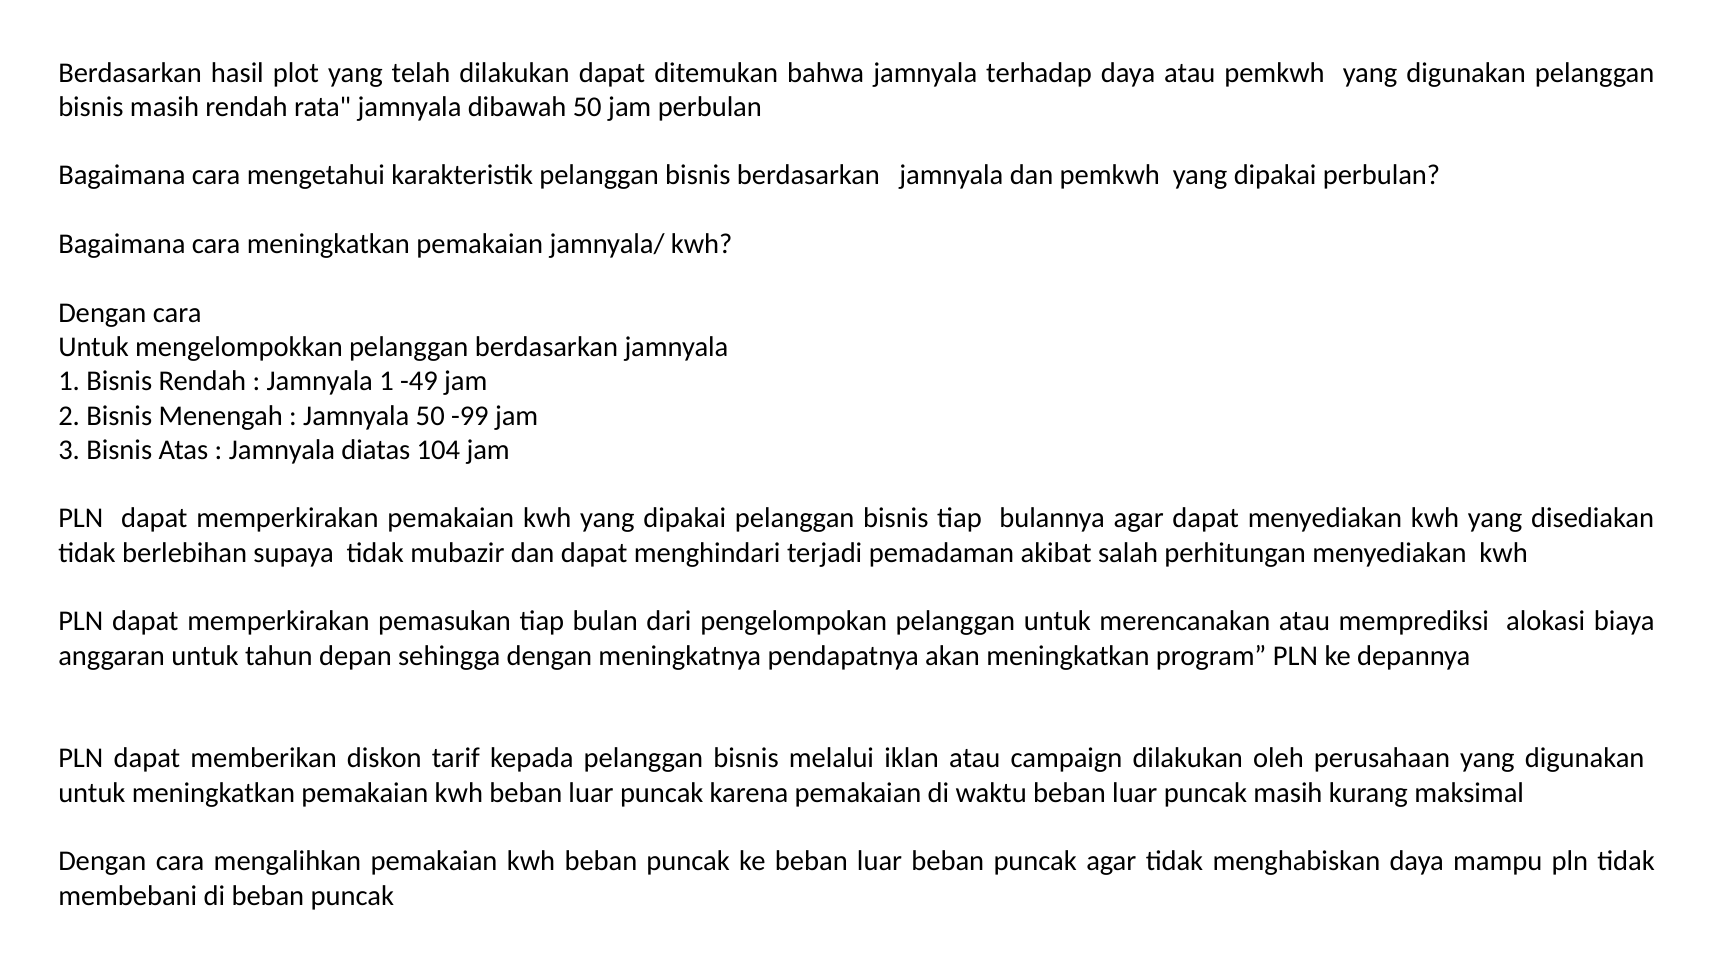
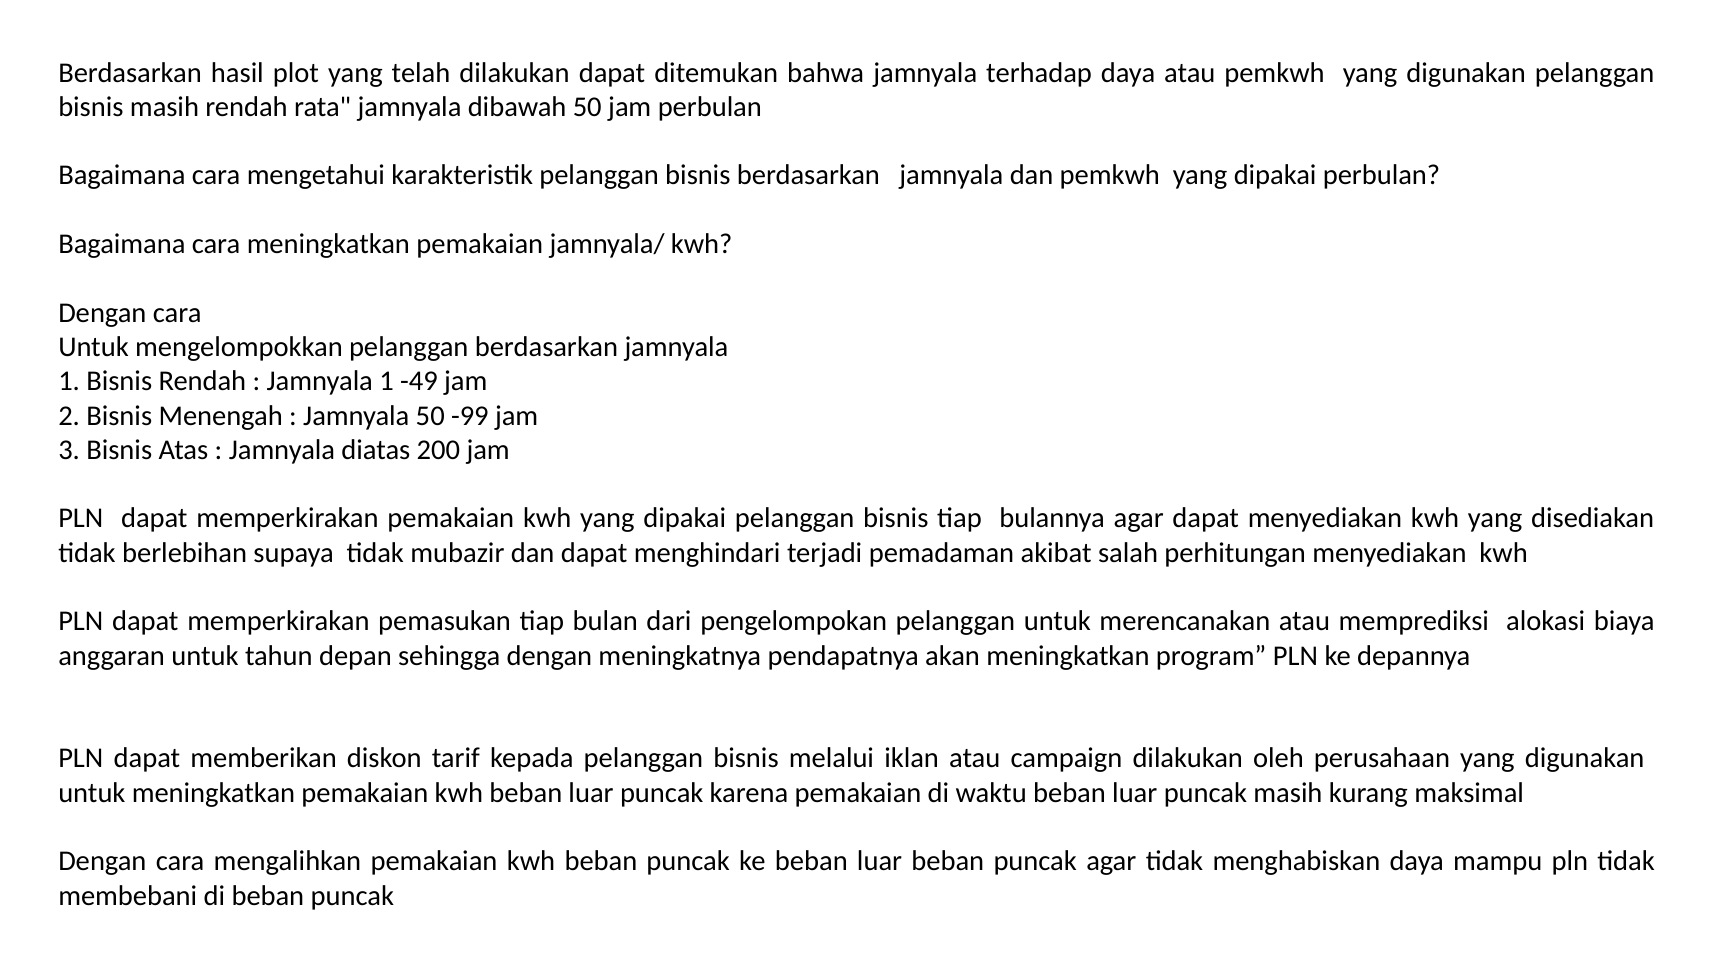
104: 104 -> 200
